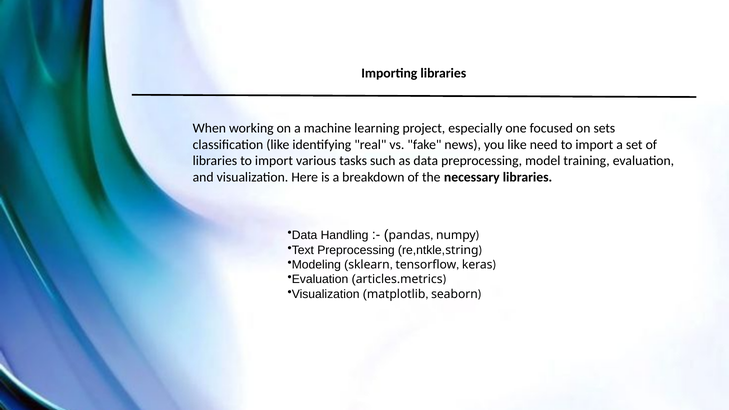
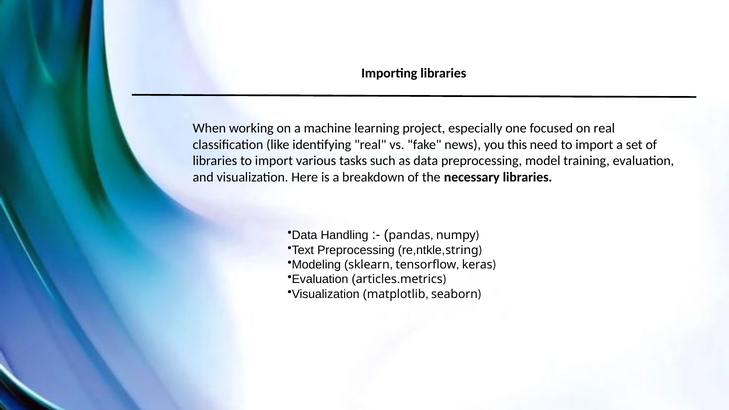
on sets: sets -> real
you like: like -> this
